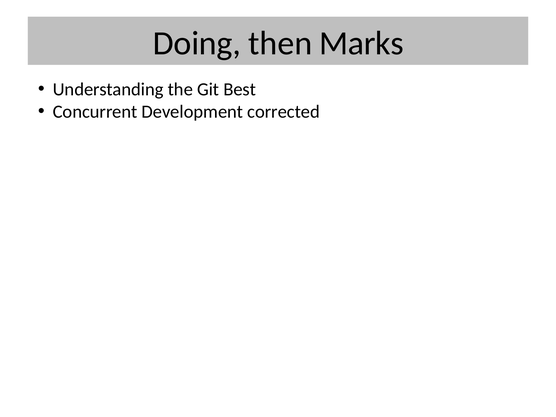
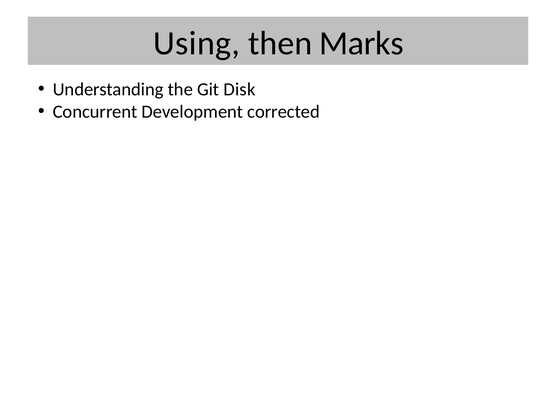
Doing: Doing -> Using
Best: Best -> Disk
